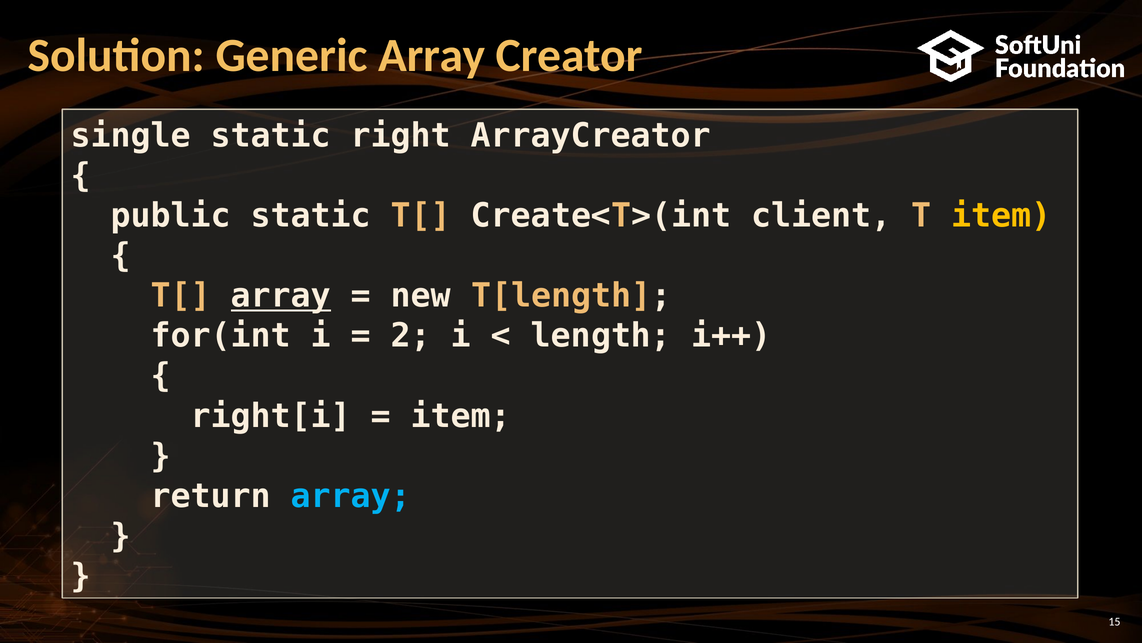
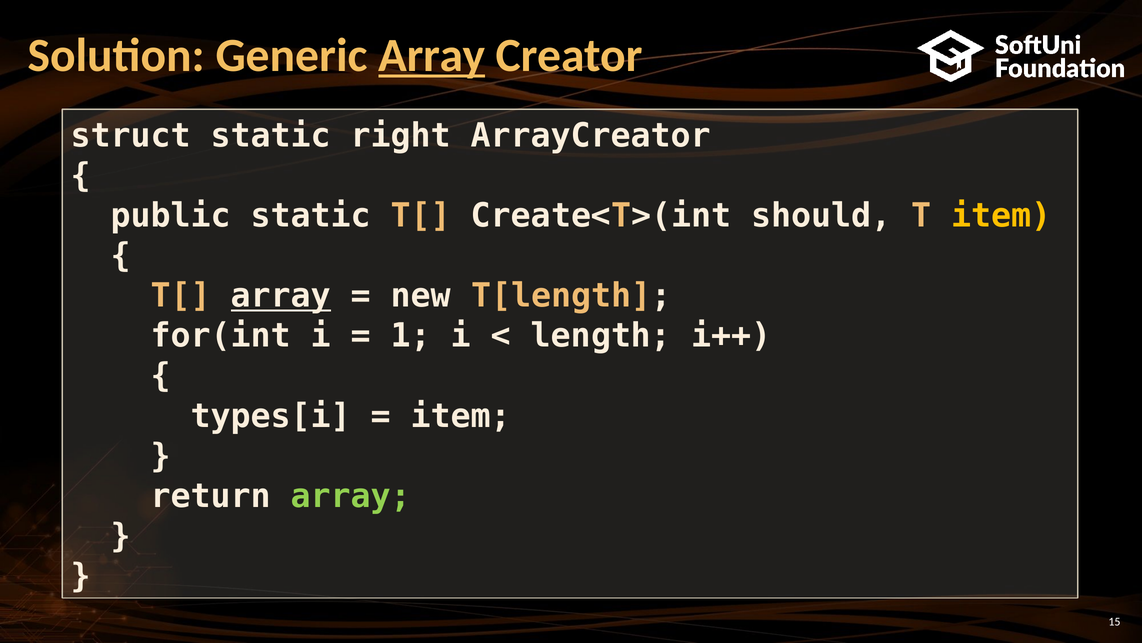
Array at (432, 55) underline: none -> present
single: single -> struct
client: client -> should
2: 2 -> 1
right[i: right[i -> types[i
array at (351, 496) colour: light blue -> light green
